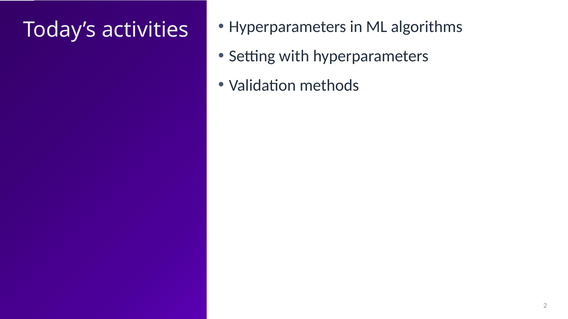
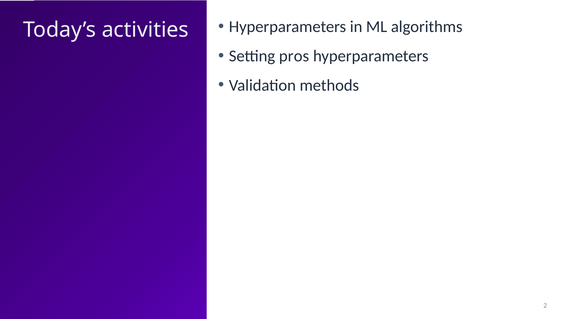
with: with -> pros
